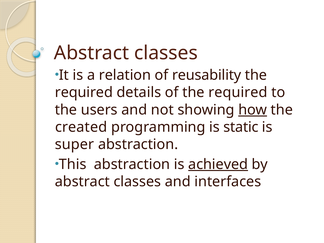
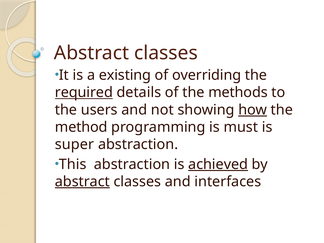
relation: relation -> existing
reusability: reusability -> overriding
required at (84, 92) underline: none -> present
of the required: required -> methods
created: created -> method
static: static -> must
abstract at (82, 182) underline: none -> present
